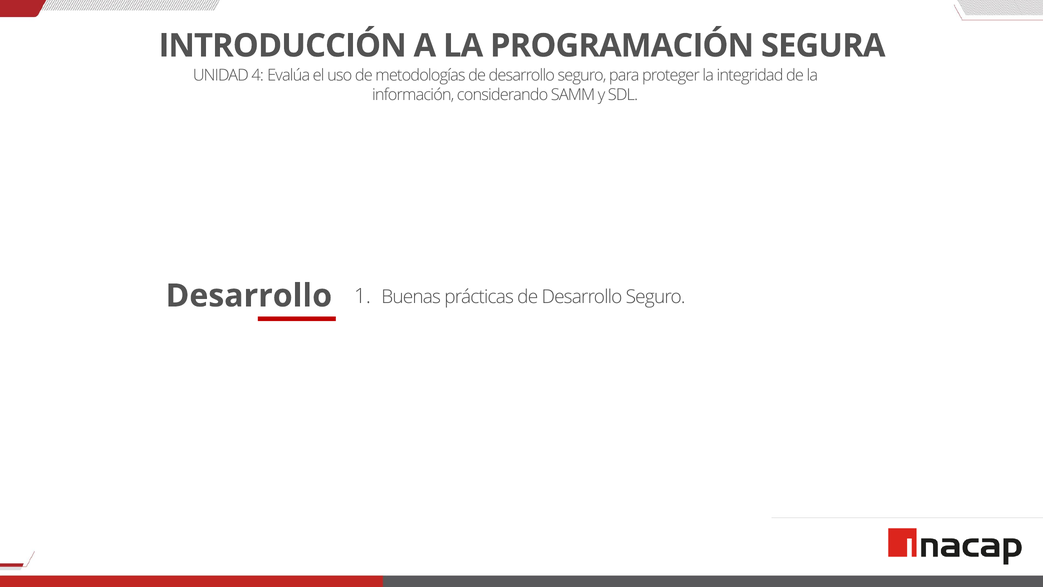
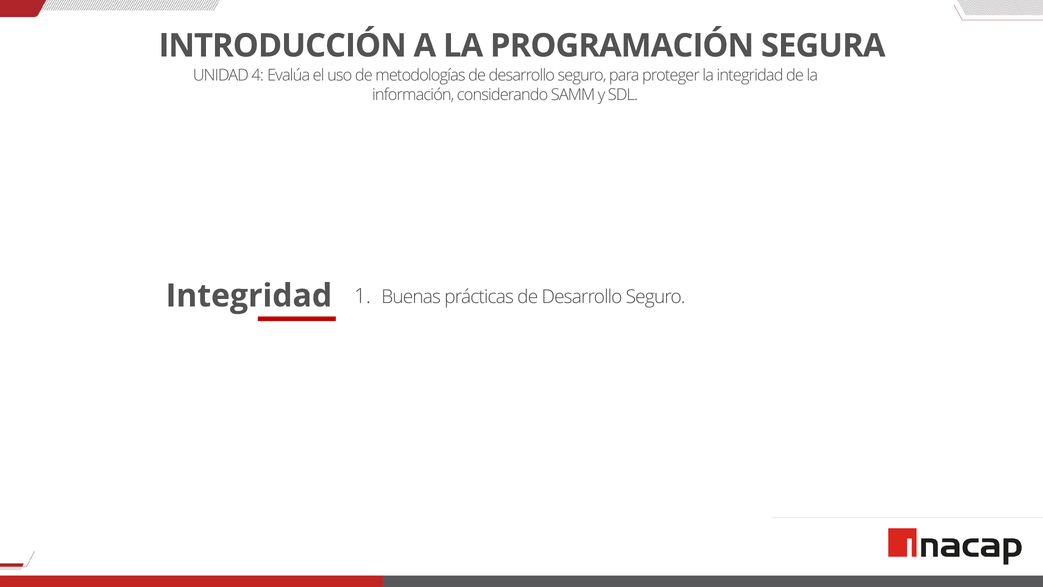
Desarrollo at (249, 296): Desarrollo -> Integridad
